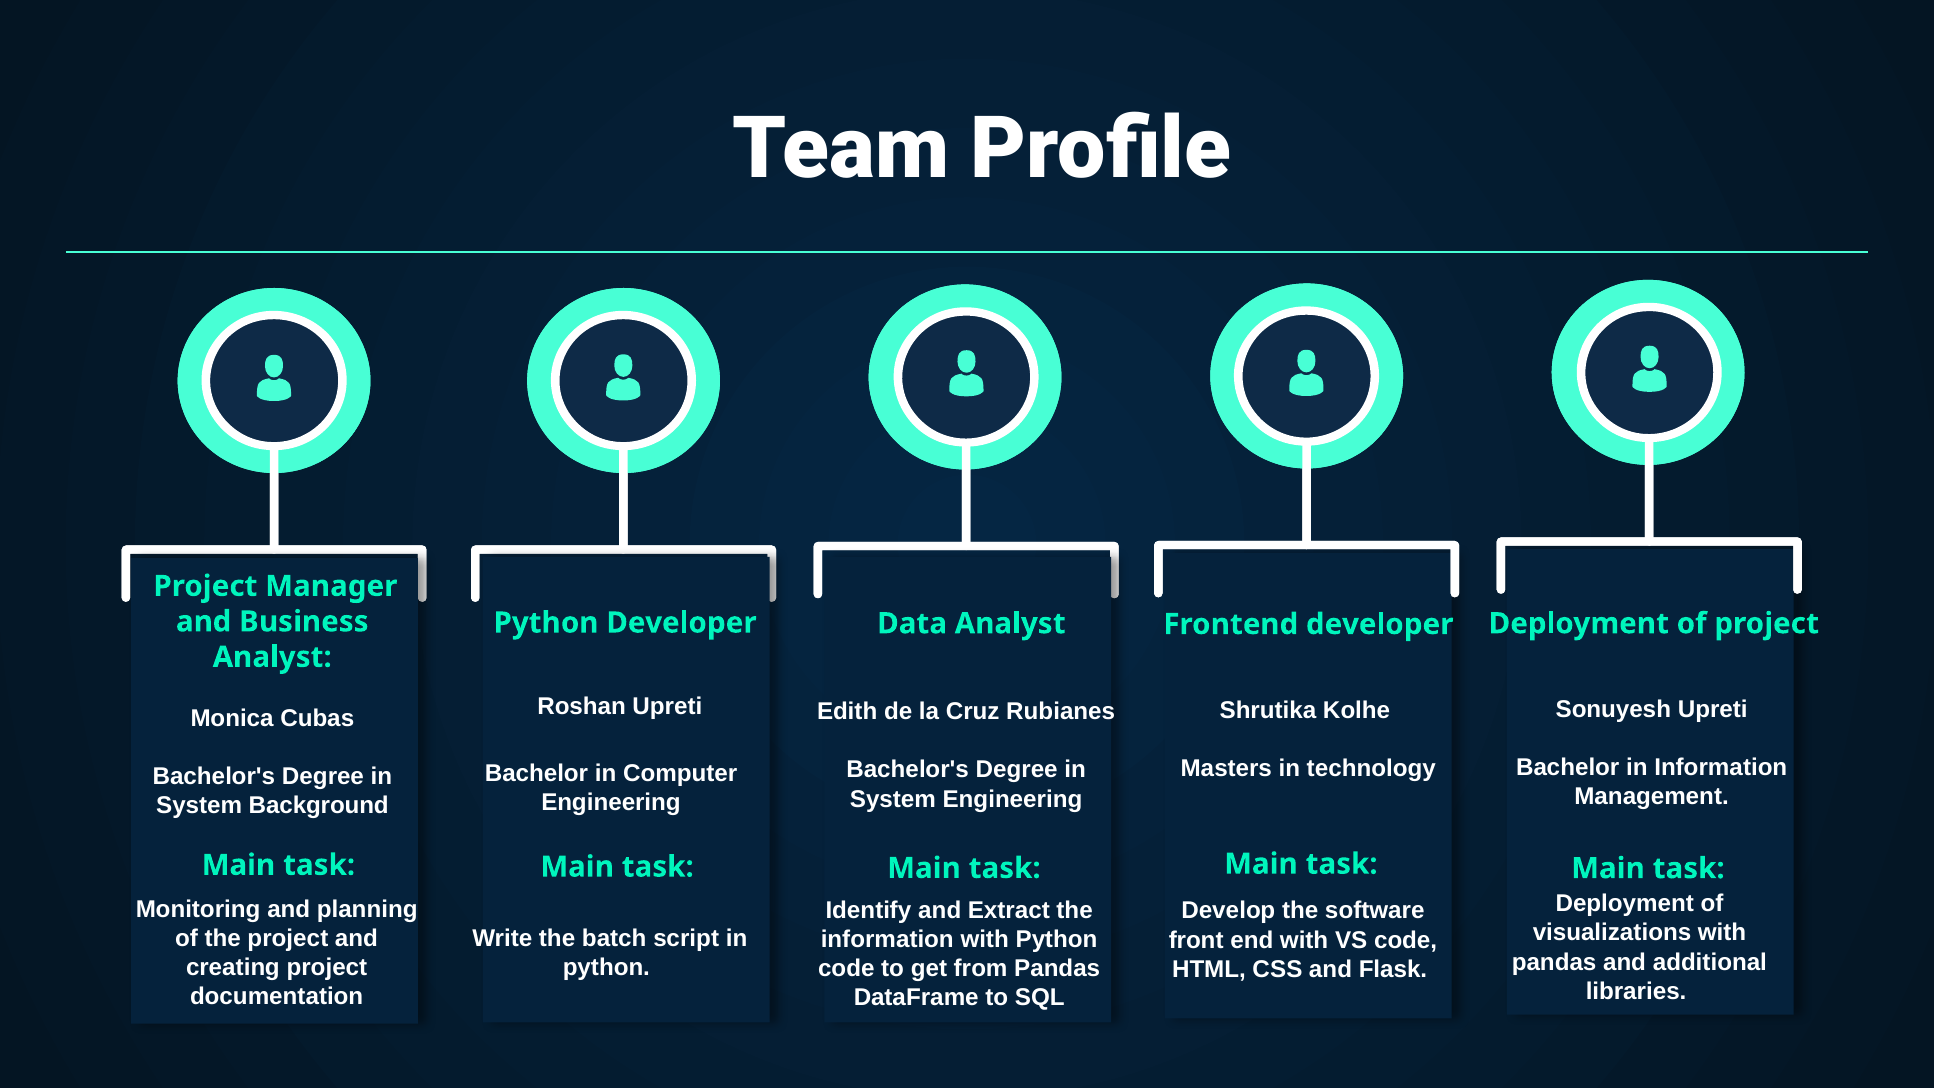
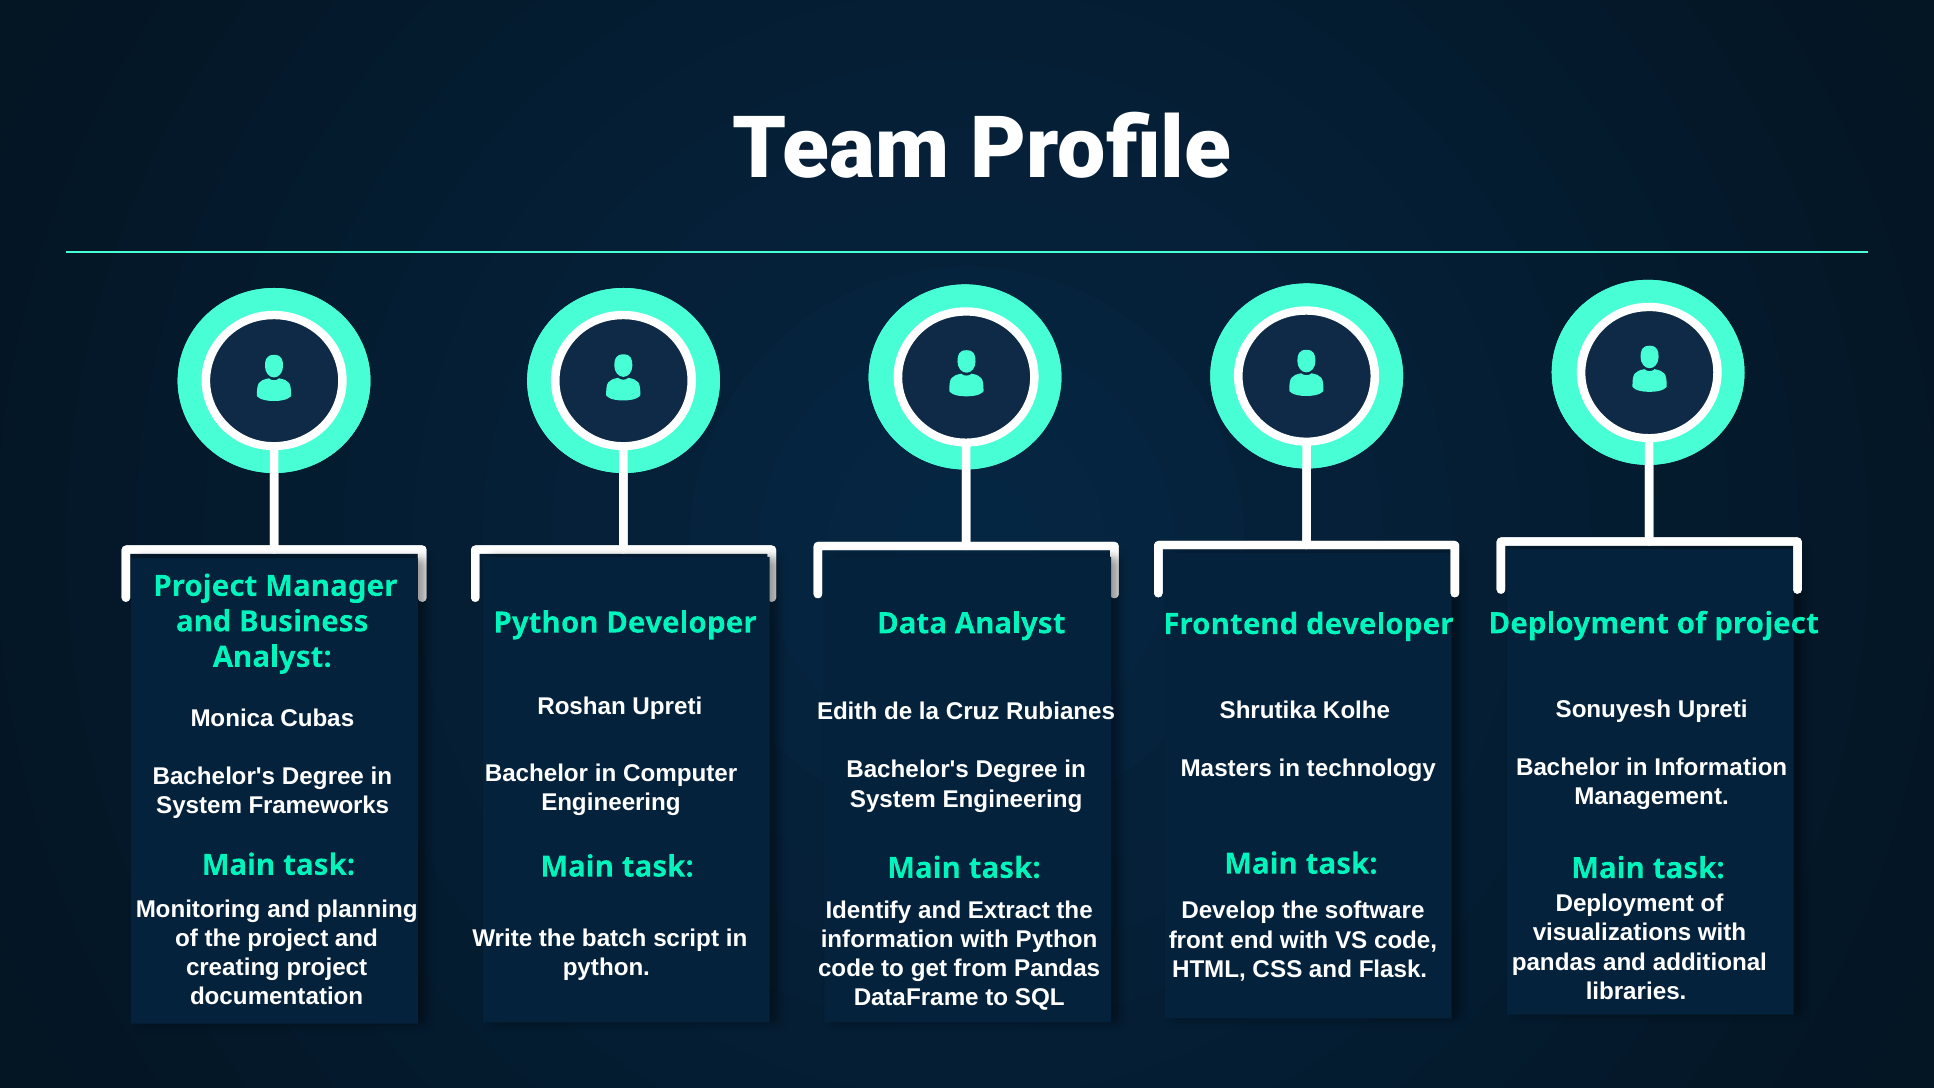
Background: Background -> Frameworks
